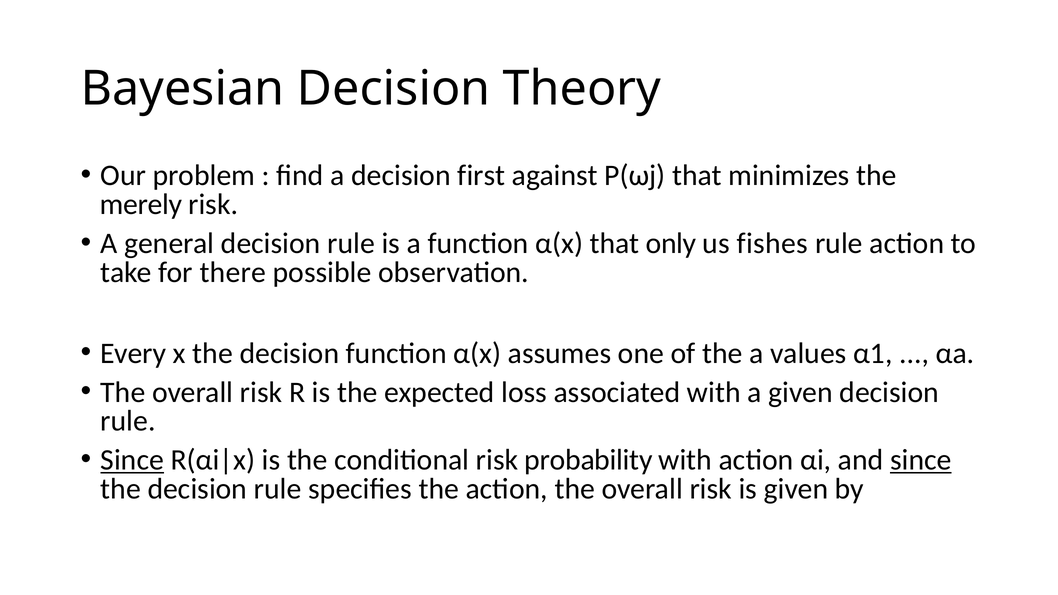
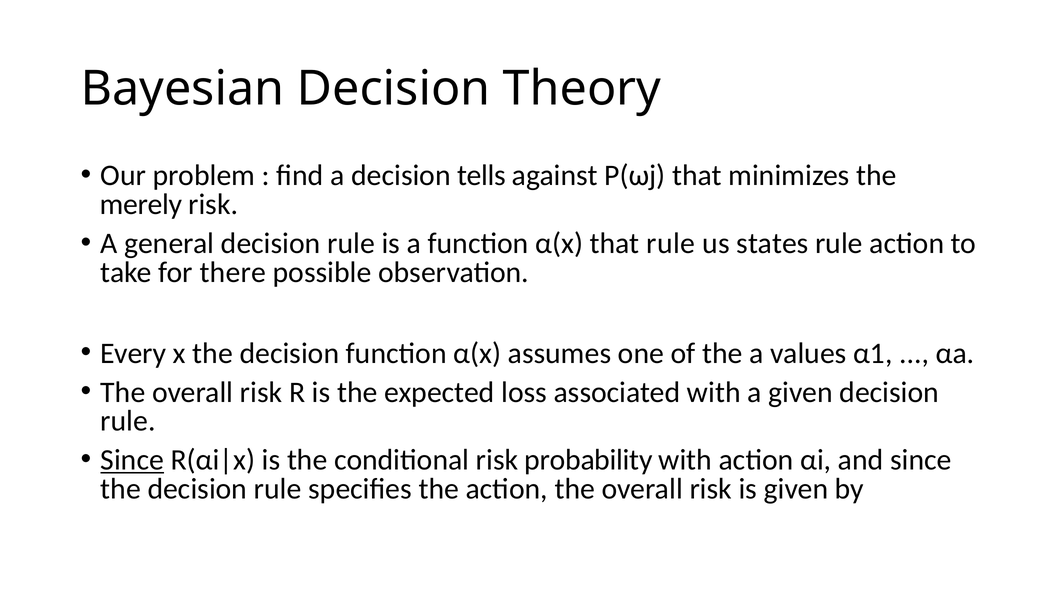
first: first -> tells
that only: only -> rule
fishes: fishes -> states
since at (921, 460) underline: present -> none
